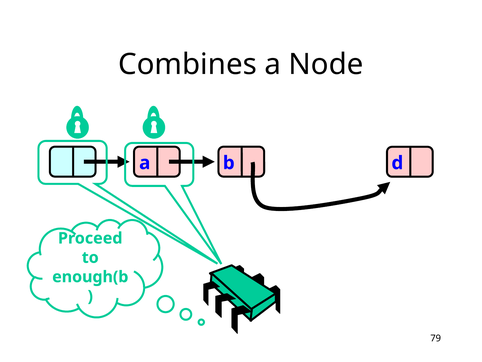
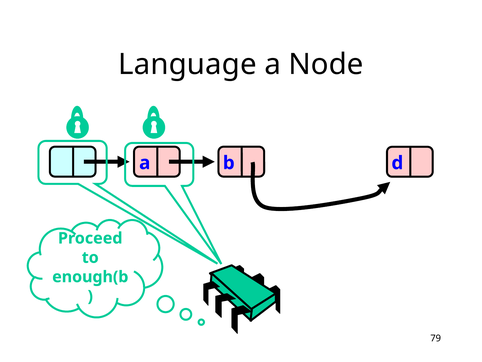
Combines: Combines -> Language
